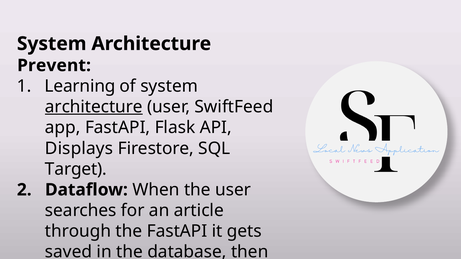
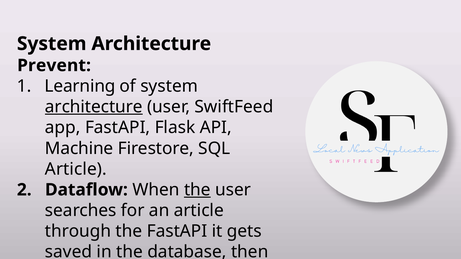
Displays: Displays -> Machine
Target at (76, 169): Target -> Article
the at (197, 190) underline: none -> present
